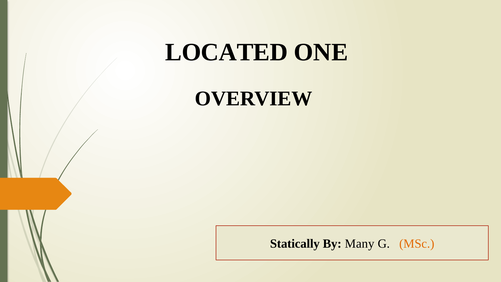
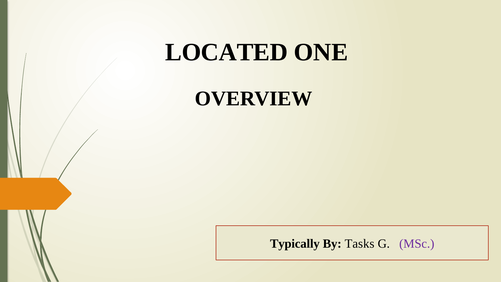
Statically: Statically -> Typically
Many: Many -> Tasks
MSc colour: orange -> purple
